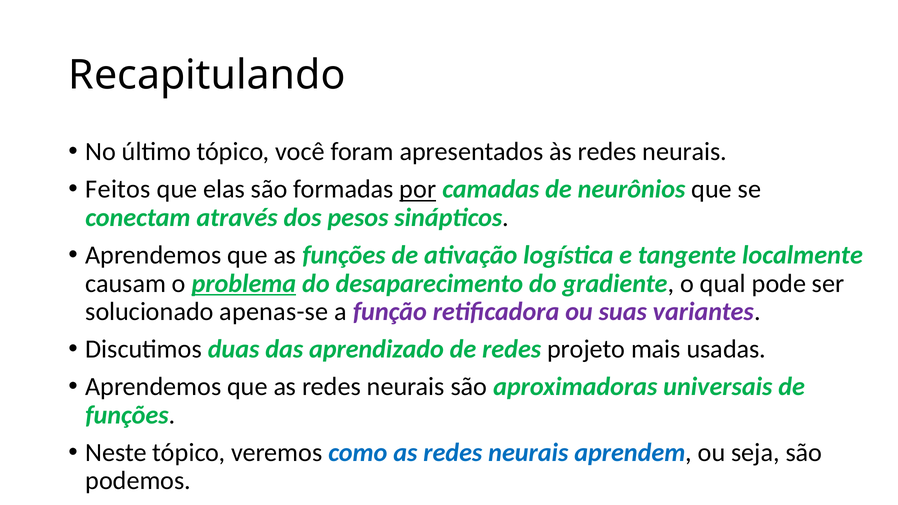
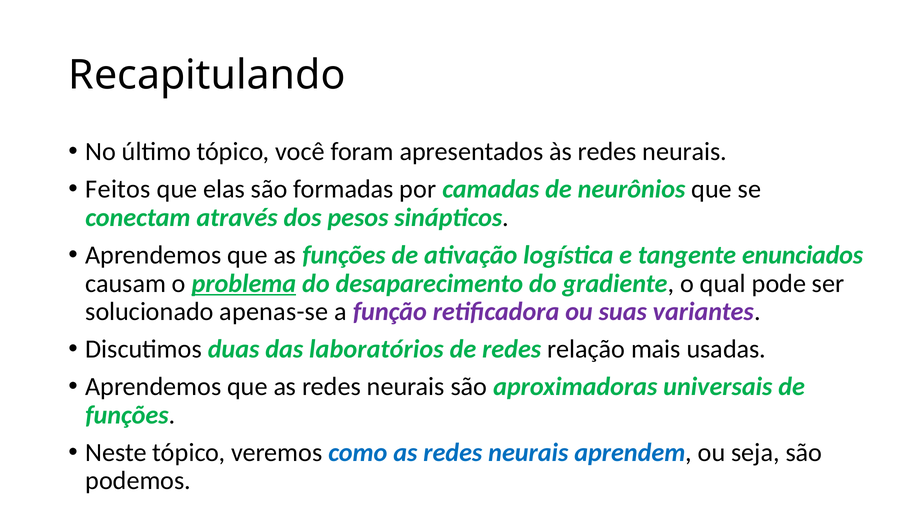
por underline: present -> none
localmente: localmente -> enunciados
aprendizado: aprendizado -> laboratórios
projeto: projeto -> relação
